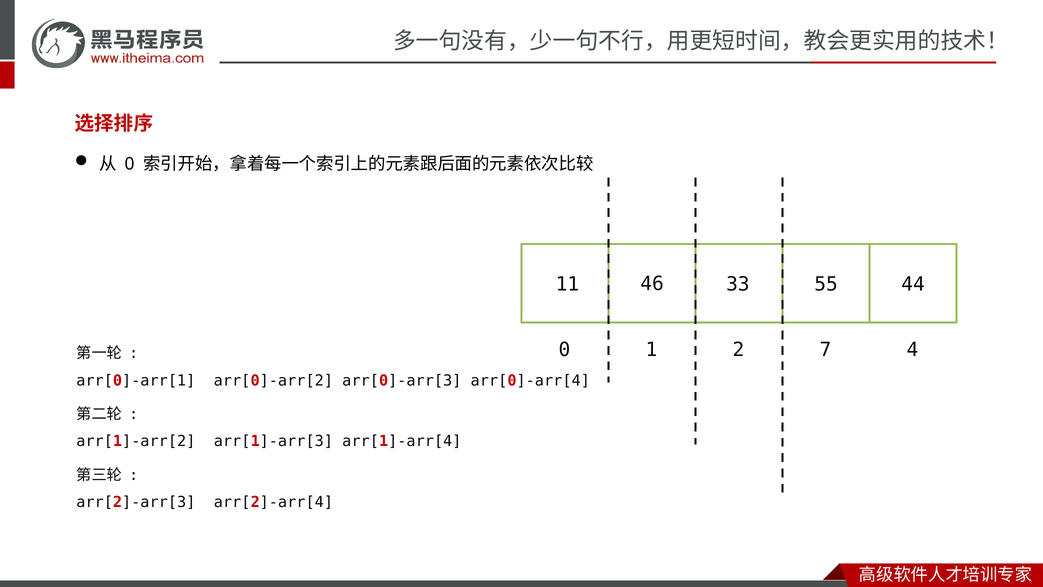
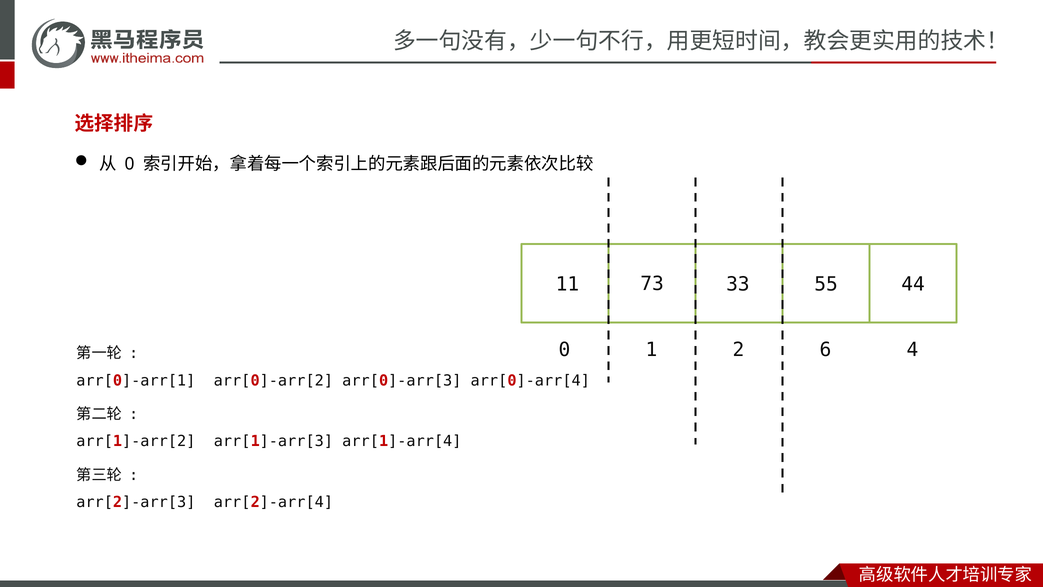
46: 46 -> 73
7: 7 -> 6
